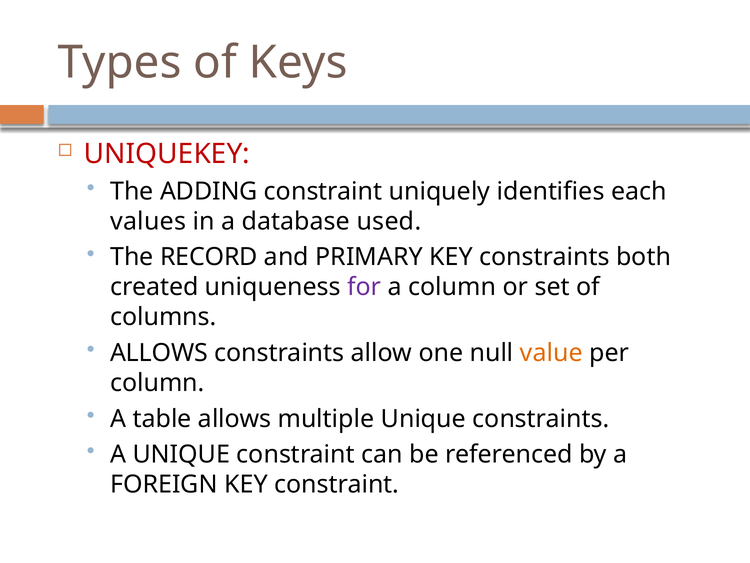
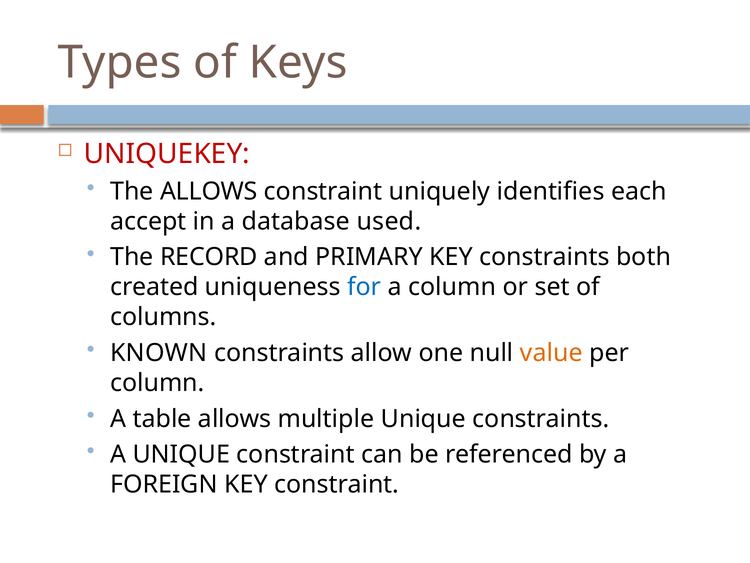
The ADDING: ADDING -> ALLOWS
values: values -> accept
for colour: purple -> blue
ALLOWS at (159, 353): ALLOWS -> KNOWN
